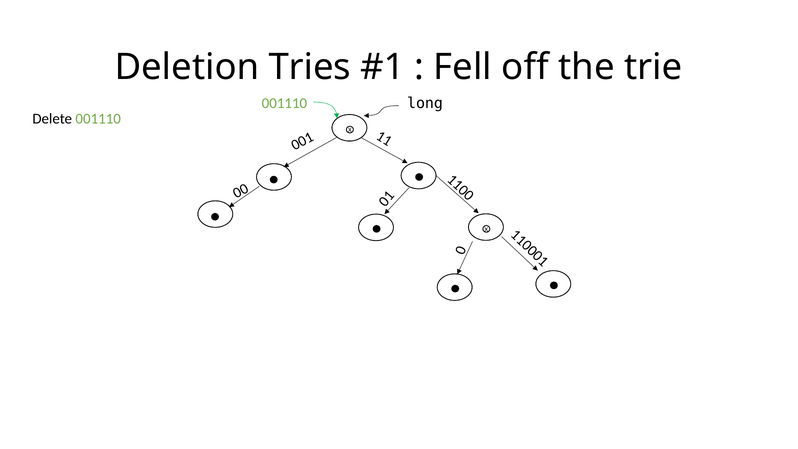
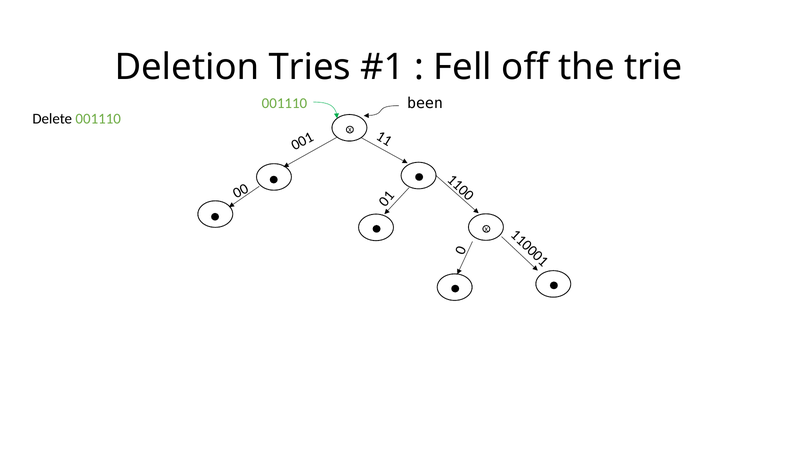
long: long -> been
